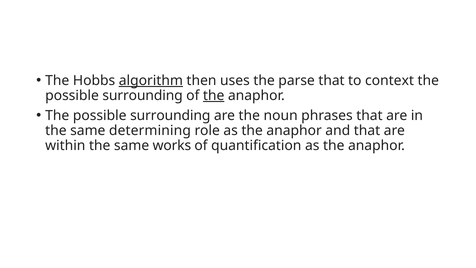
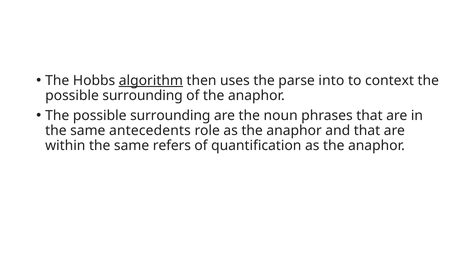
parse that: that -> into
the at (214, 95) underline: present -> none
determining: determining -> antecedents
works: works -> refers
